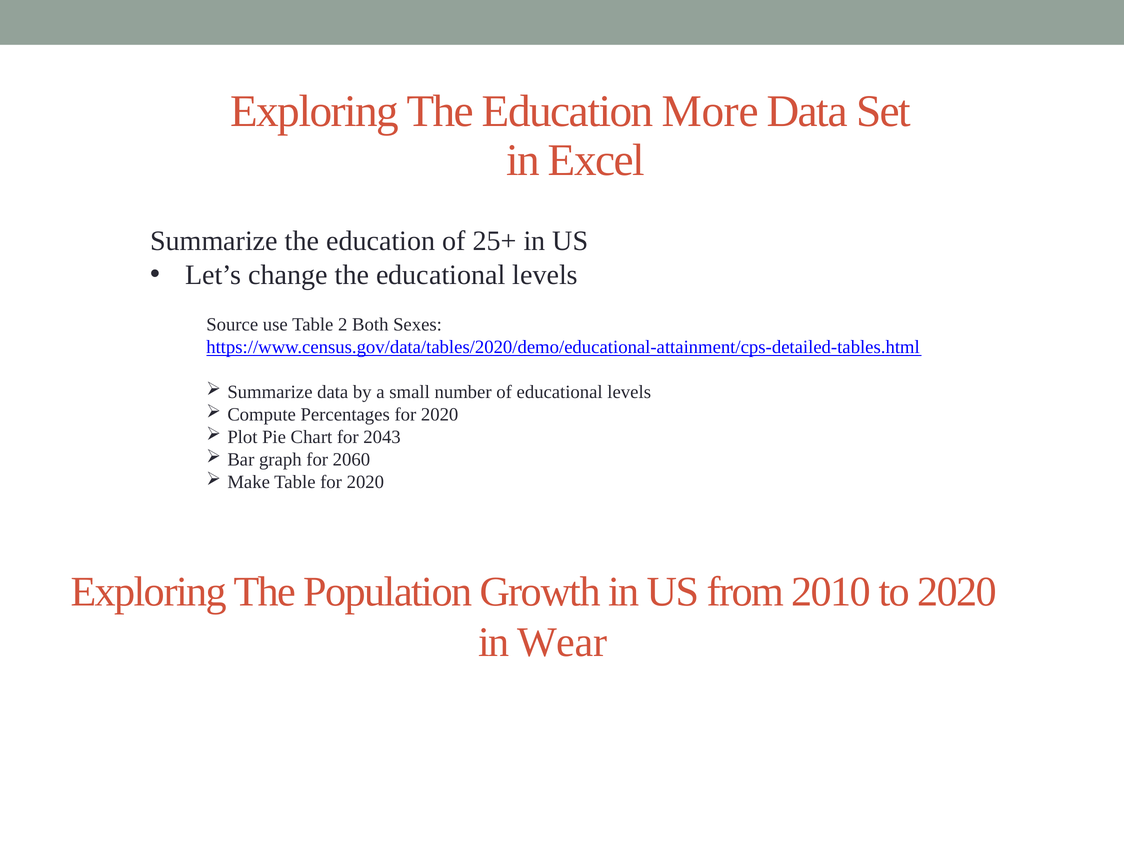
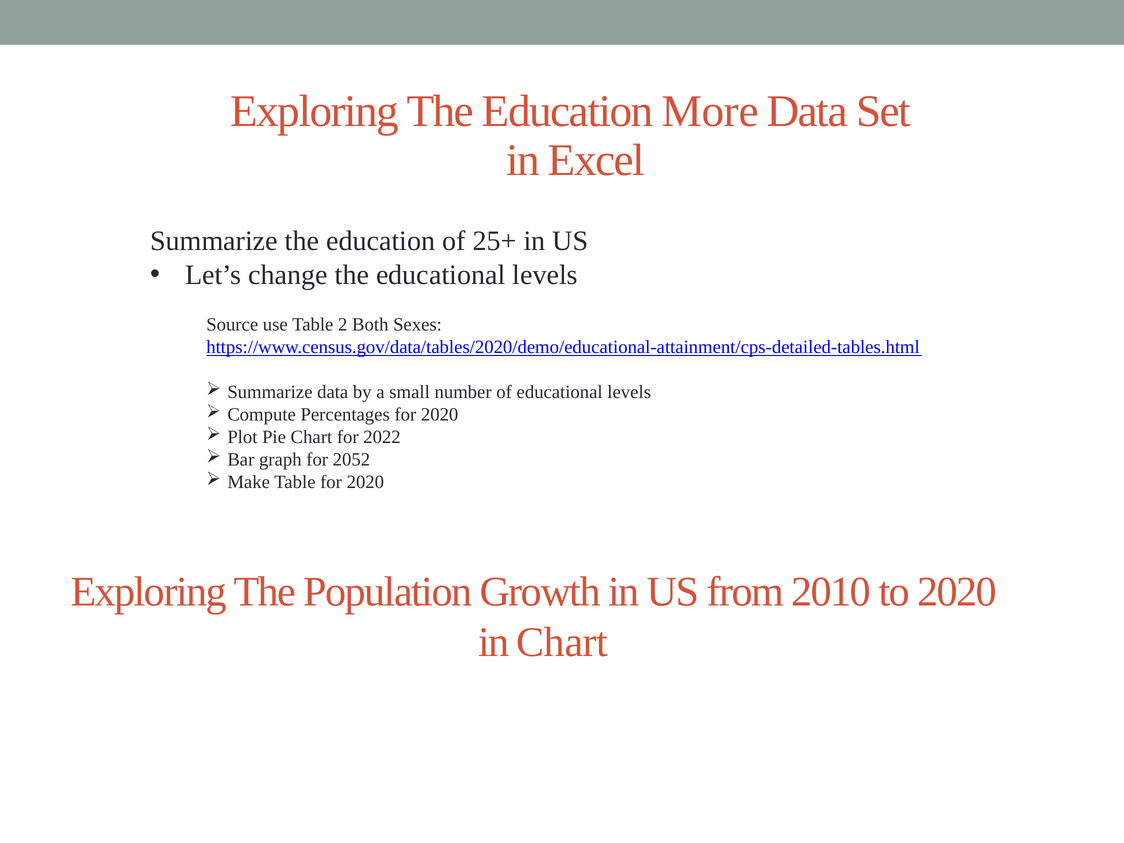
2043: 2043 -> 2022
2060: 2060 -> 2052
in Wear: Wear -> Chart
